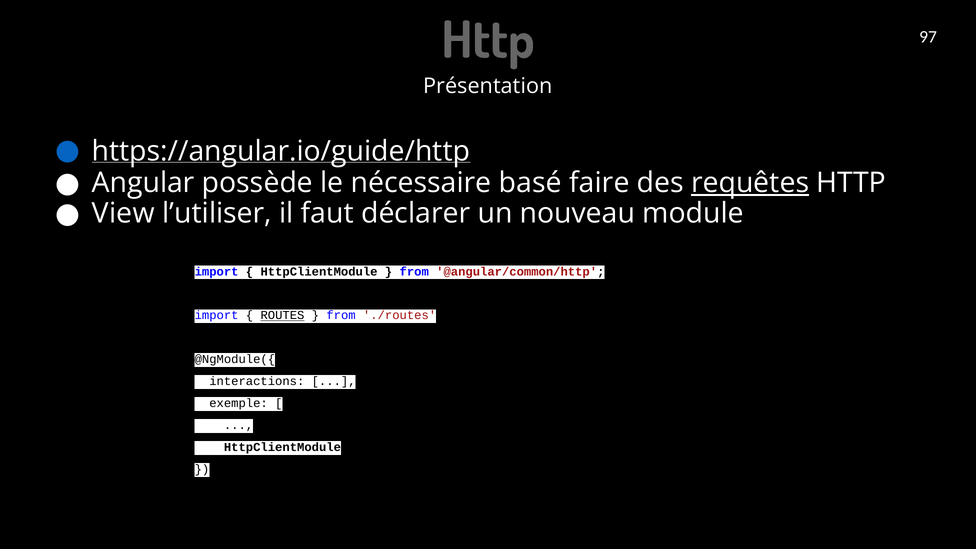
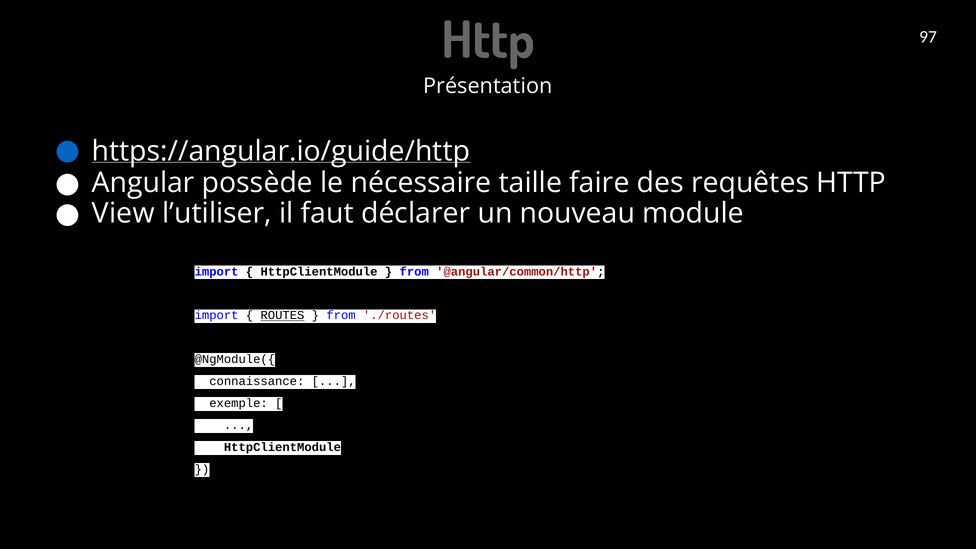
basé: basé -> taille
requêtes underline: present -> none
interactions: interactions -> connaissance
